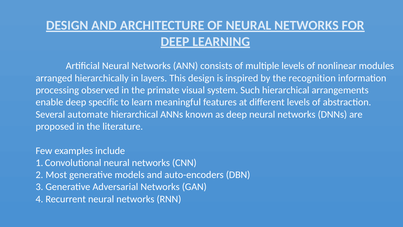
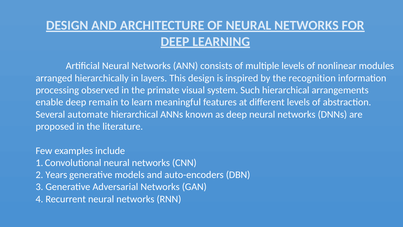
specific: specific -> remain
Most: Most -> Years
